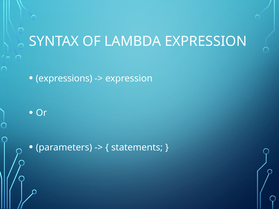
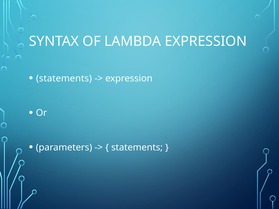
expressions at (64, 78): expressions -> statements
